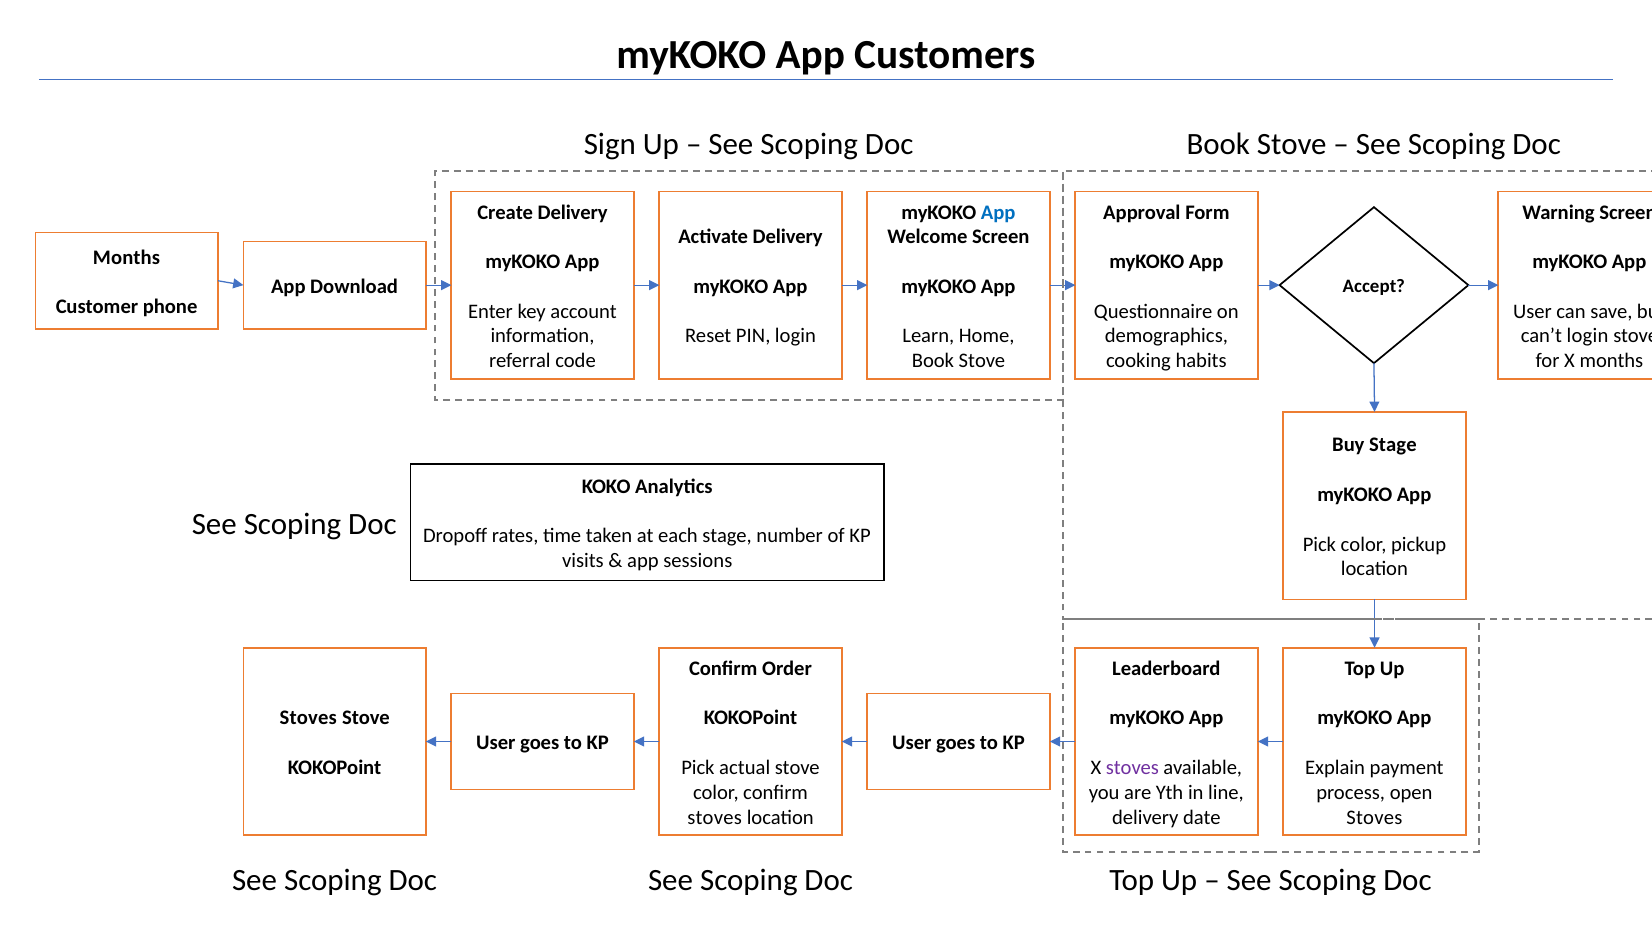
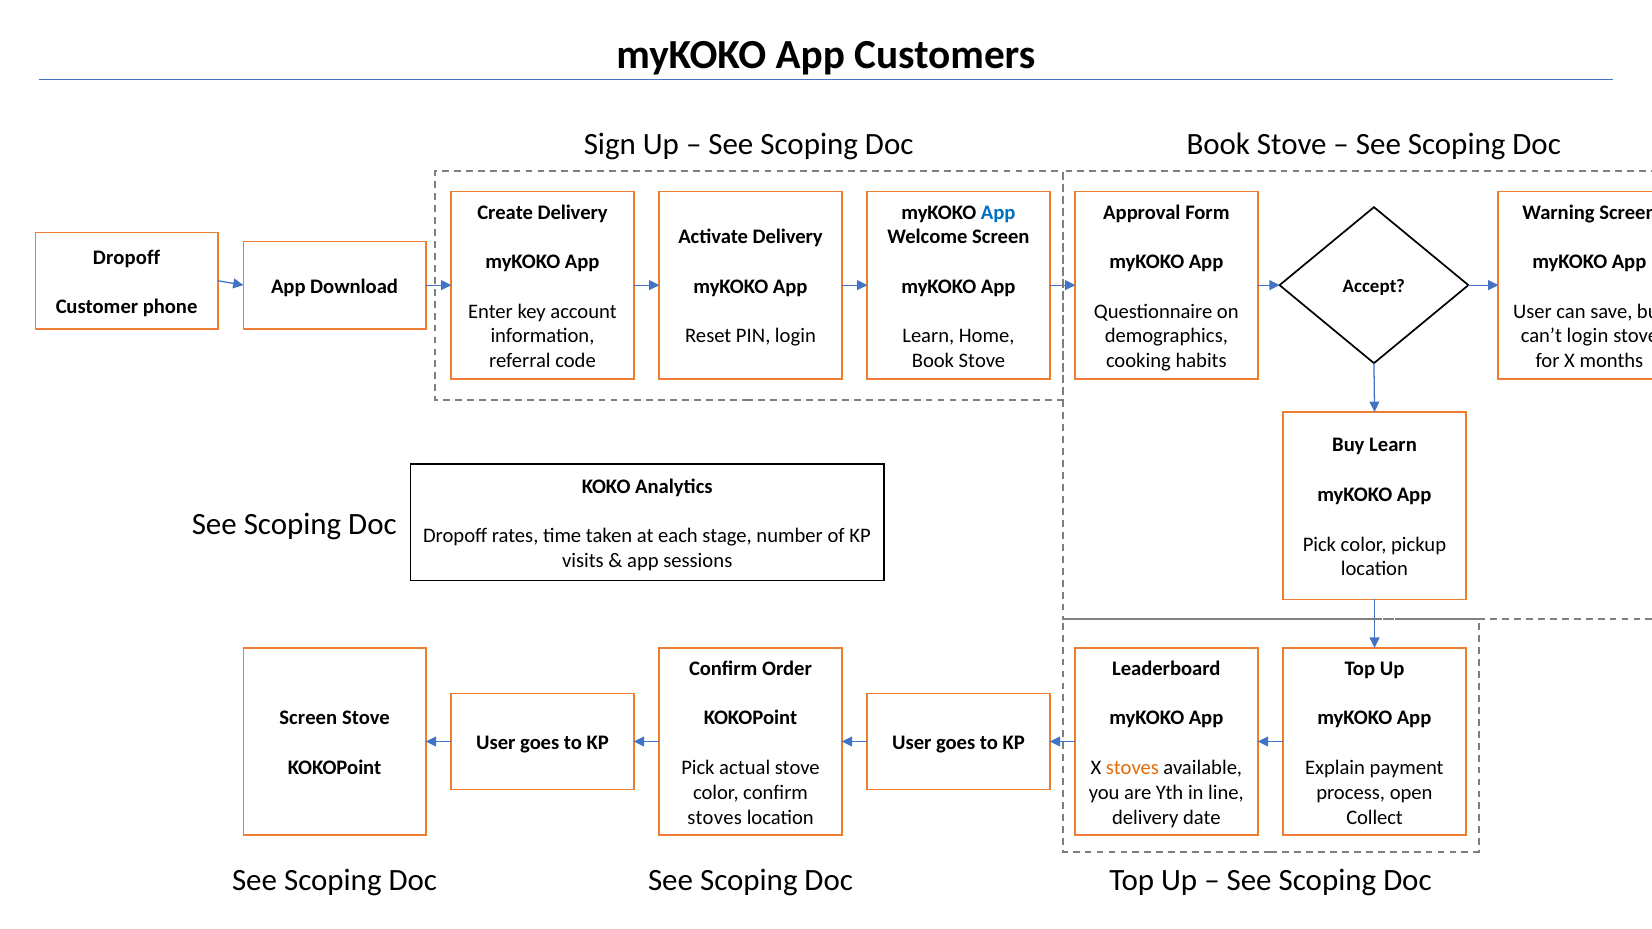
Months at (127, 257): Months -> Dropoff
Buy Stage: Stage -> Learn
Stoves at (308, 718): Stoves -> Screen
stoves at (1132, 768) colour: purple -> orange
Stoves at (1374, 817): Stoves -> Collect
